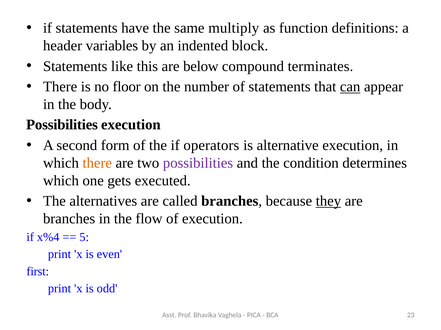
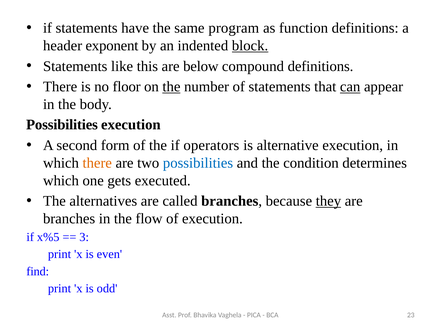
multiply: multiply -> program
variables: variables -> exponent
block underline: none -> present
compound terminates: terminates -> definitions
the at (171, 87) underline: none -> present
possibilities at (198, 163) colour: purple -> blue
x%4: x%4 -> x%5
5: 5 -> 3
first: first -> find
